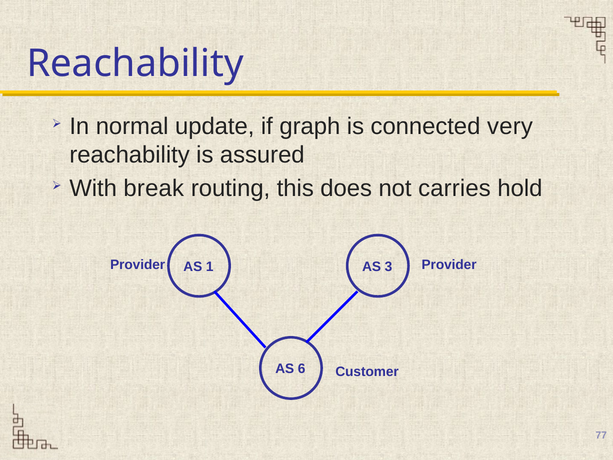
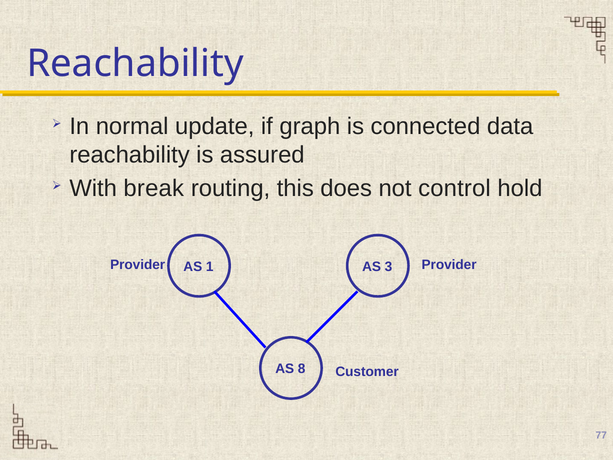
very: very -> data
carries: carries -> control
6: 6 -> 8
